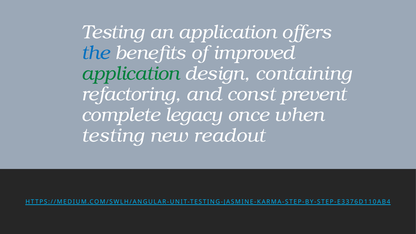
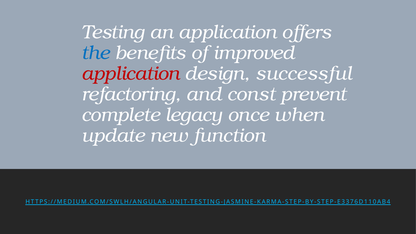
application at (131, 74) colour: green -> red
containing: containing -> successful
testing at (113, 135): testing -> update
readout: readout -> function
